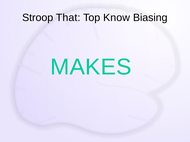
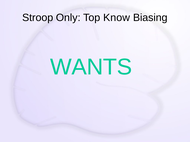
That: That -> Only
MAKES: MAKES -> WANTS
